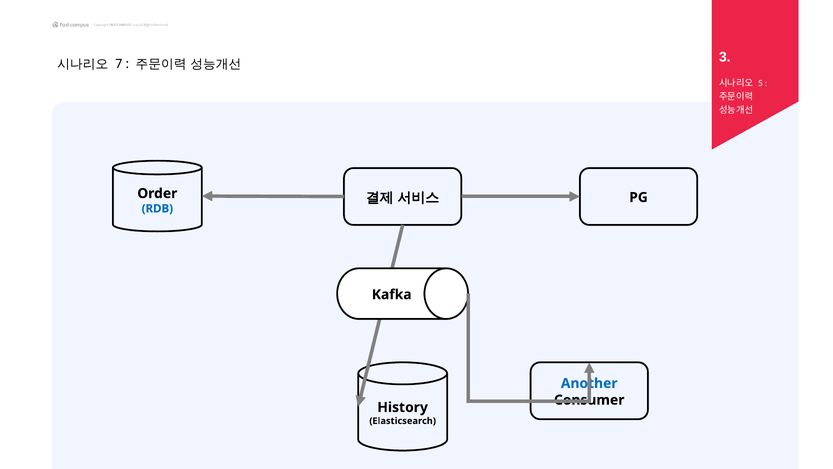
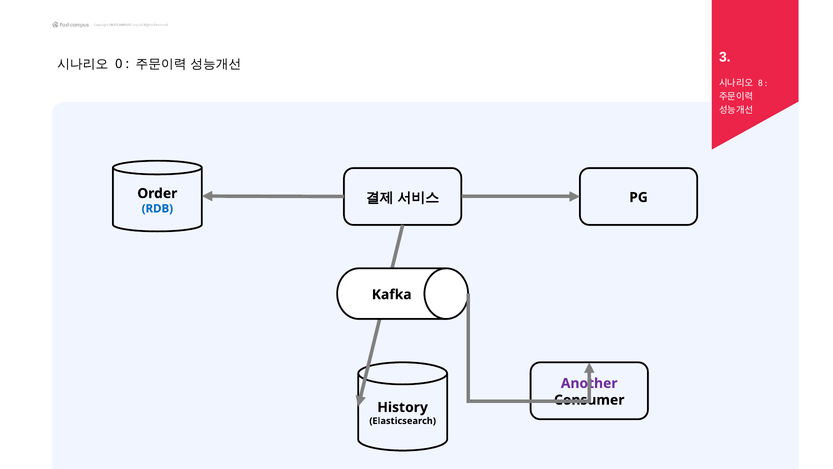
7: 7 -> 0
5: 5 -> 8
Another colour: blue -> purple
